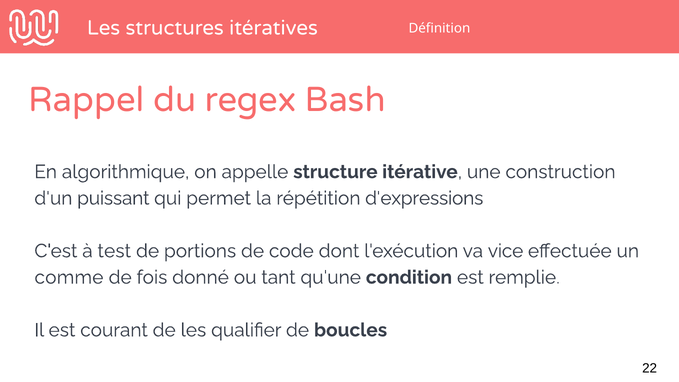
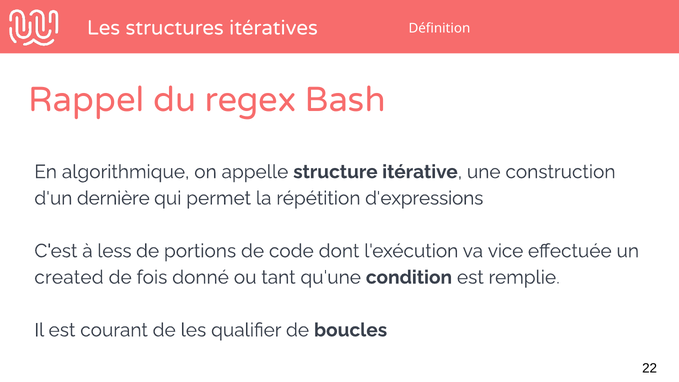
puissant: puissant -> dernière
test: test -> less
comme: comme -> created
